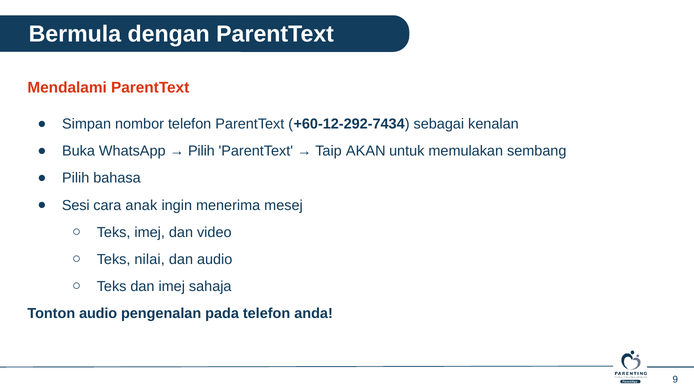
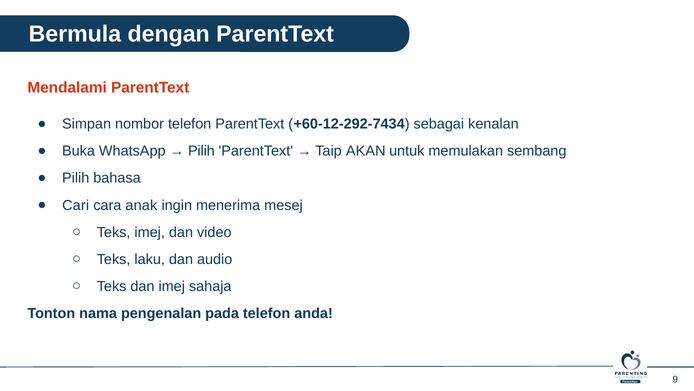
Sesi: Sesi -> Cari
nilai: nilai -> laku
Tonton audio: audio -> nama
